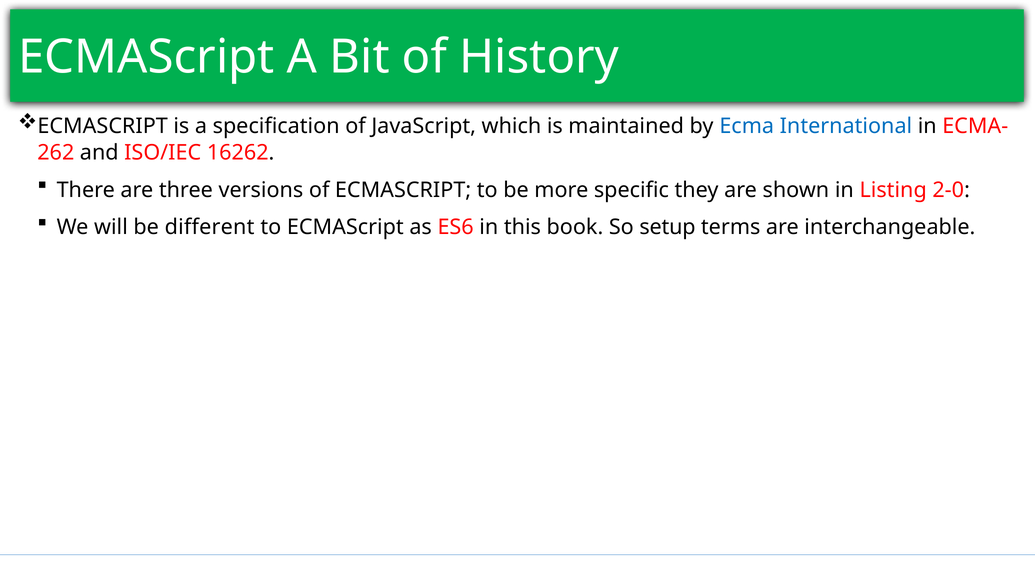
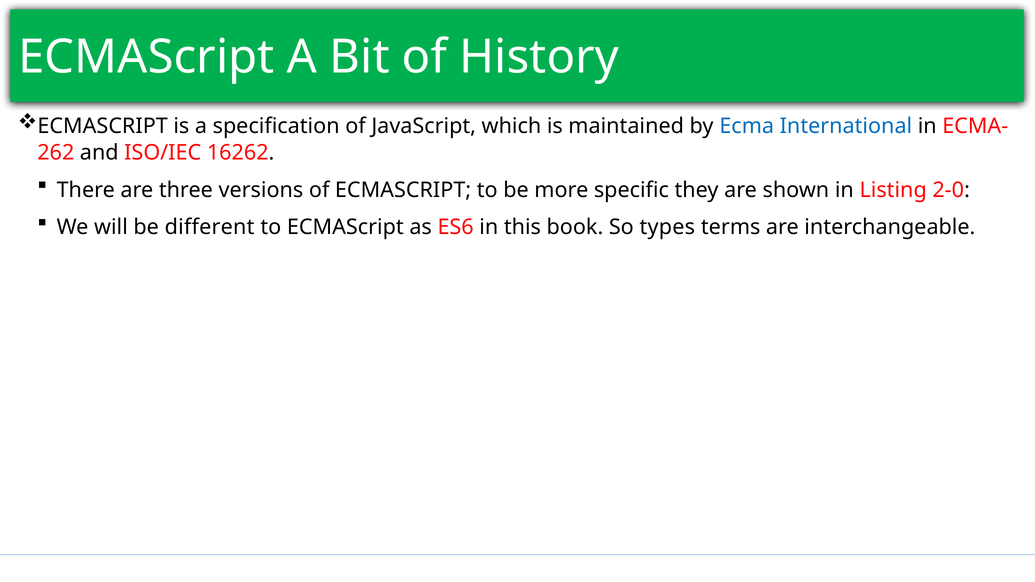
setup: setup -> types
